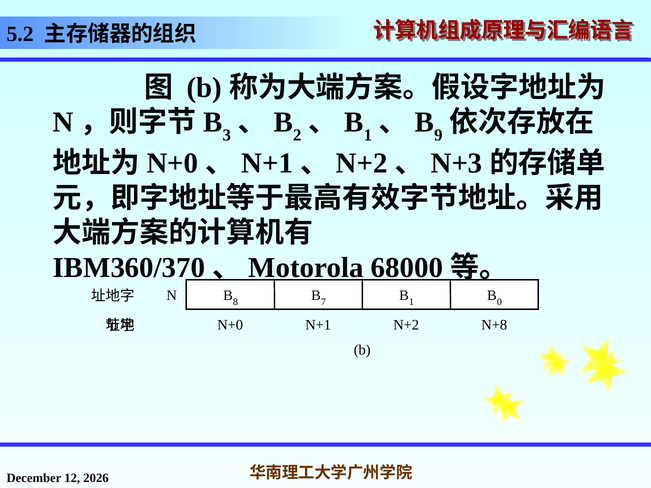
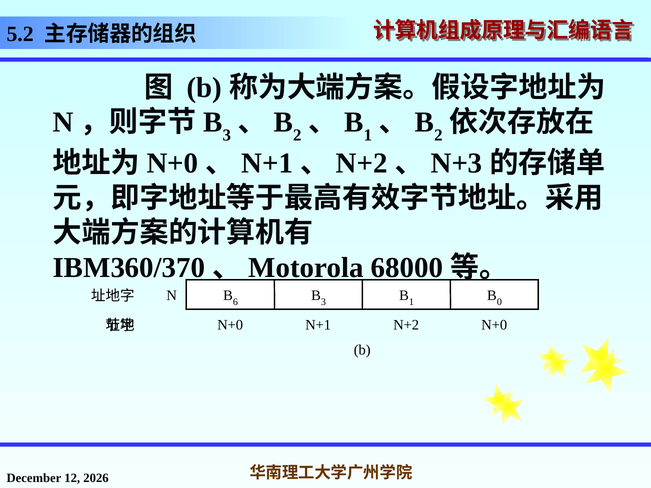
9 at (438, 135): 9 -> 2
8: 8 -> 6
7 at (323, 302): 7 -> 3
N+2 N+8: N+8 -> N+0
